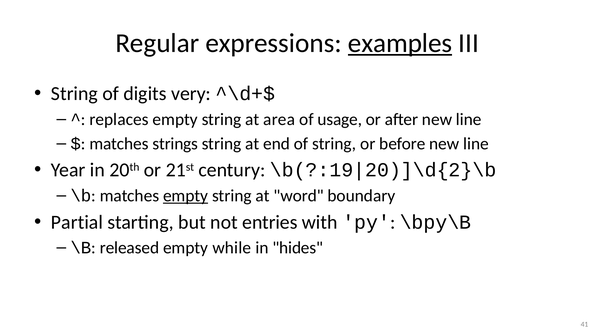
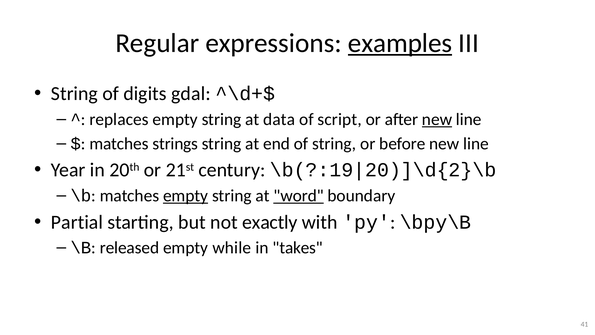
very: very -> gdal
area: area -> data
usage: usage -> script
new at (437, 119) underline: none -> present
word underline: none -> present
entries: entries -> exactly
hides: hides -> takes
